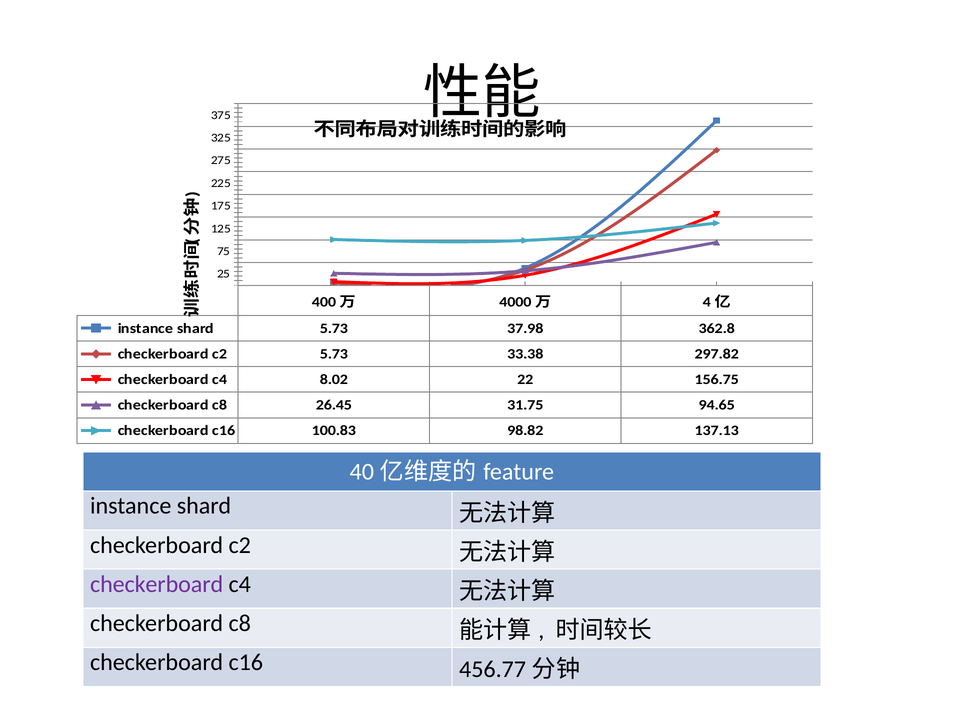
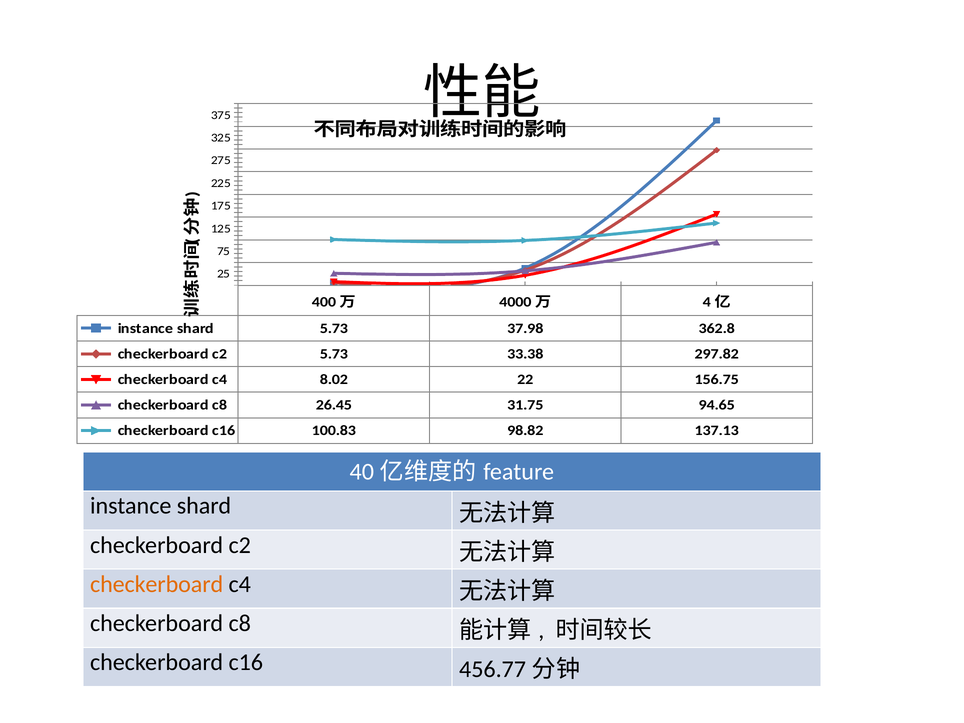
checkerboard at (157, 584) colour: purple -> orange
